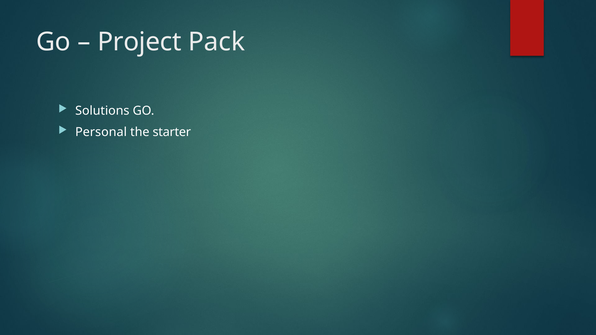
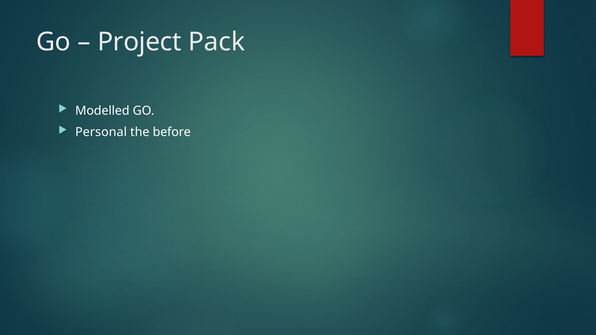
Solutions: Solutions -> Modelled
starter: starter -> before
